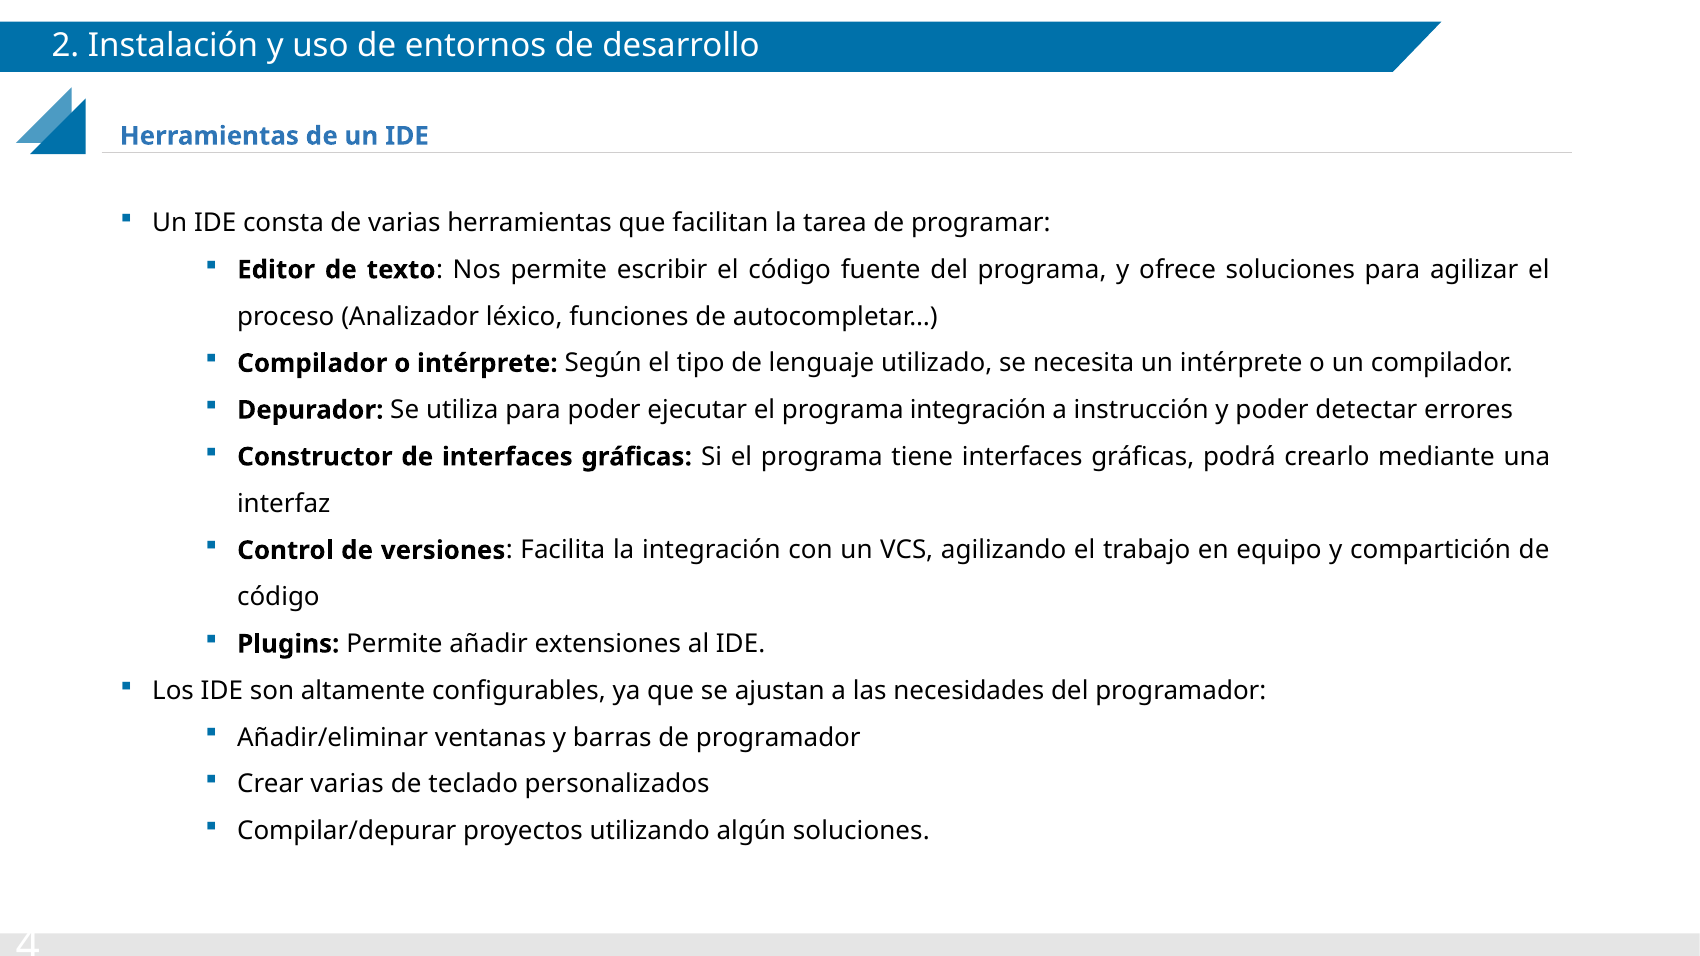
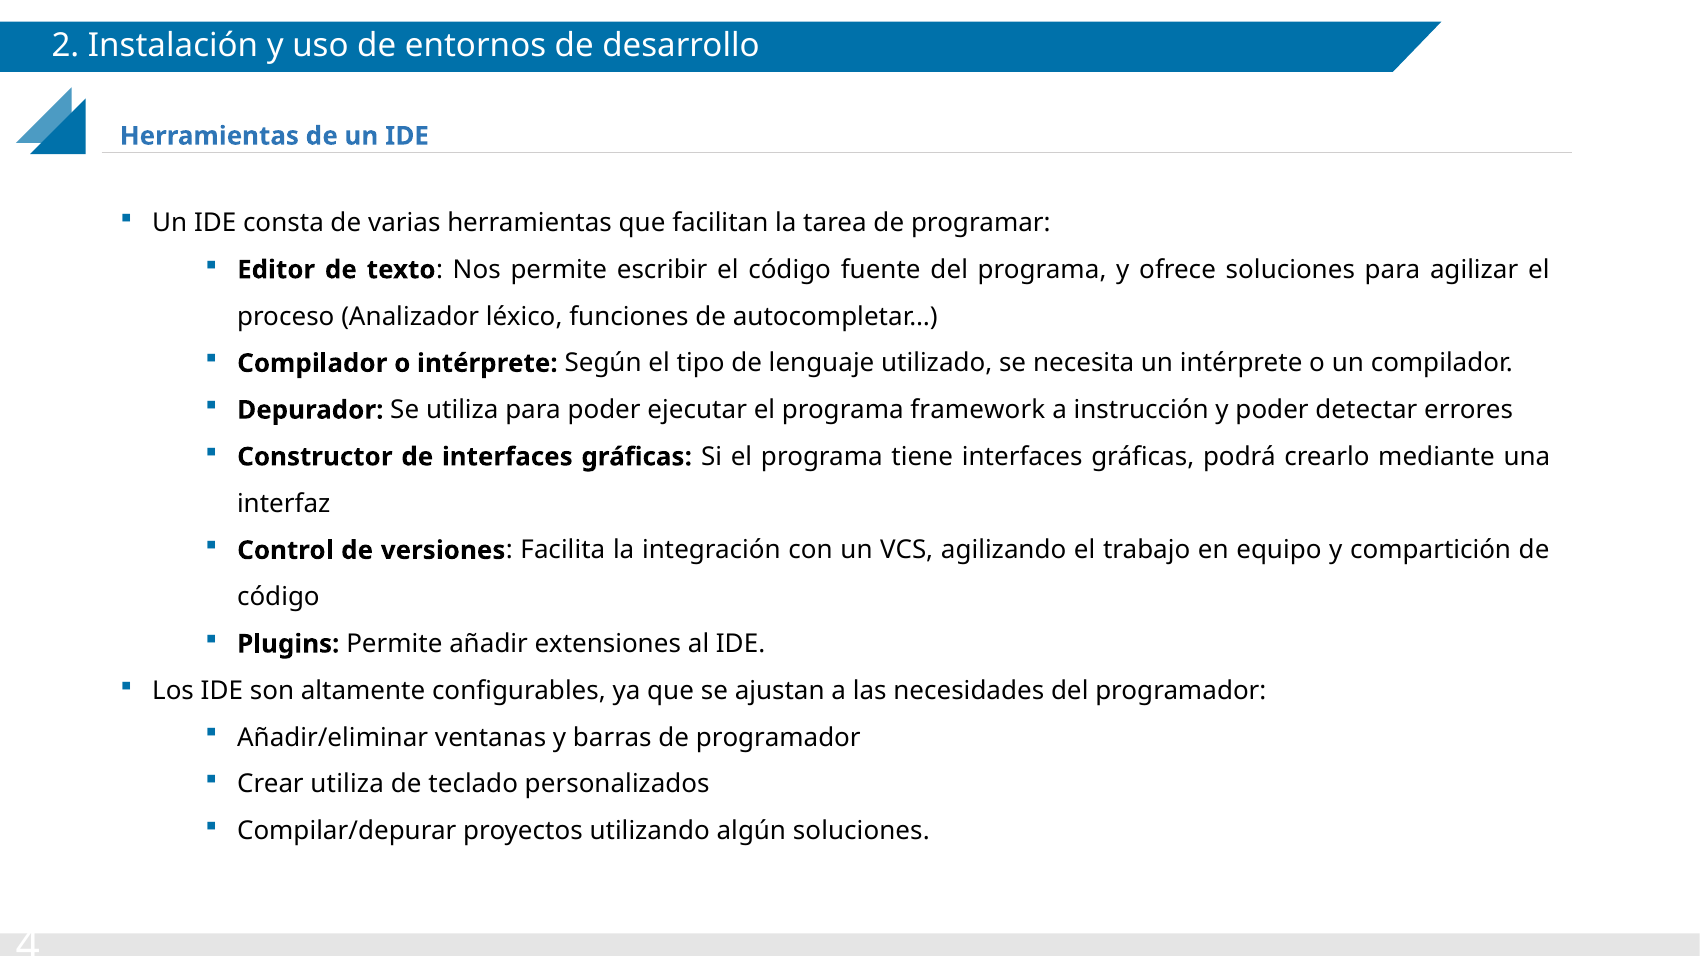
programa integración: integración -> framework
Crear varias: varias -> utiliza
